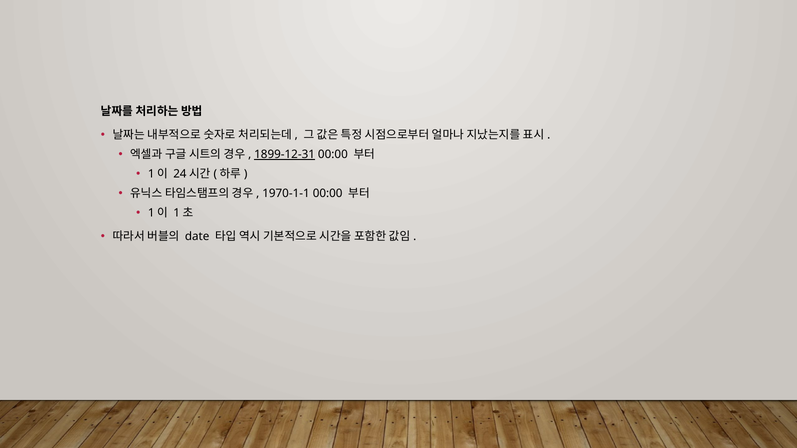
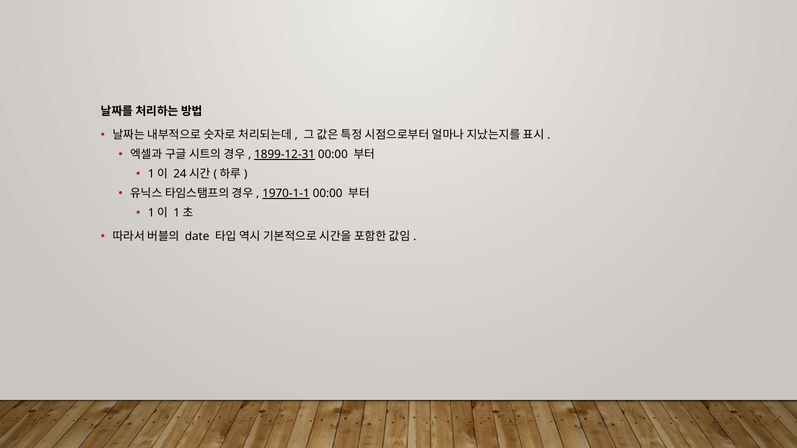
1970-1-1 underline: none -> present
